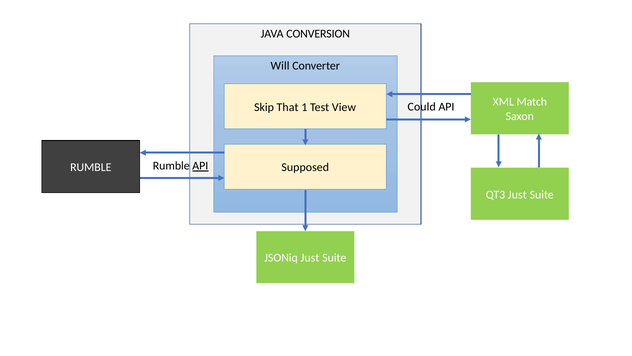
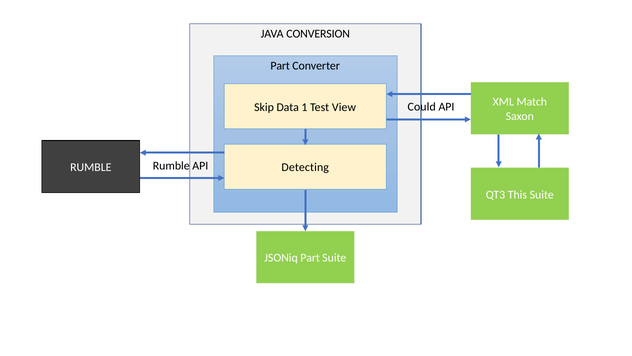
Will at (280, 66): Will -> Part
That: That -> Data
API at (200, 166) underline: present -> none
Supposed: Supposed -> Detecting
QT3 Just: Just -> This
JSONiq Just: Just -> Part
